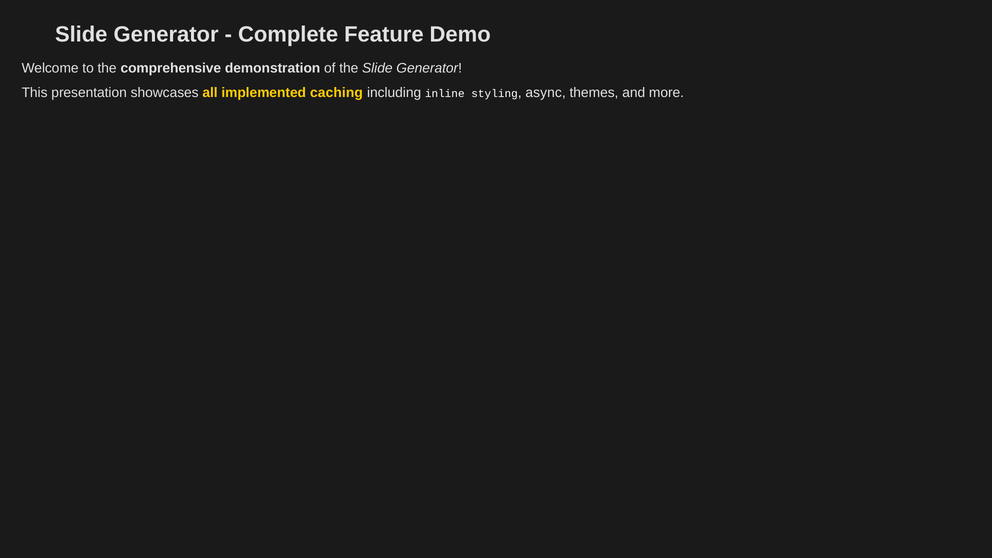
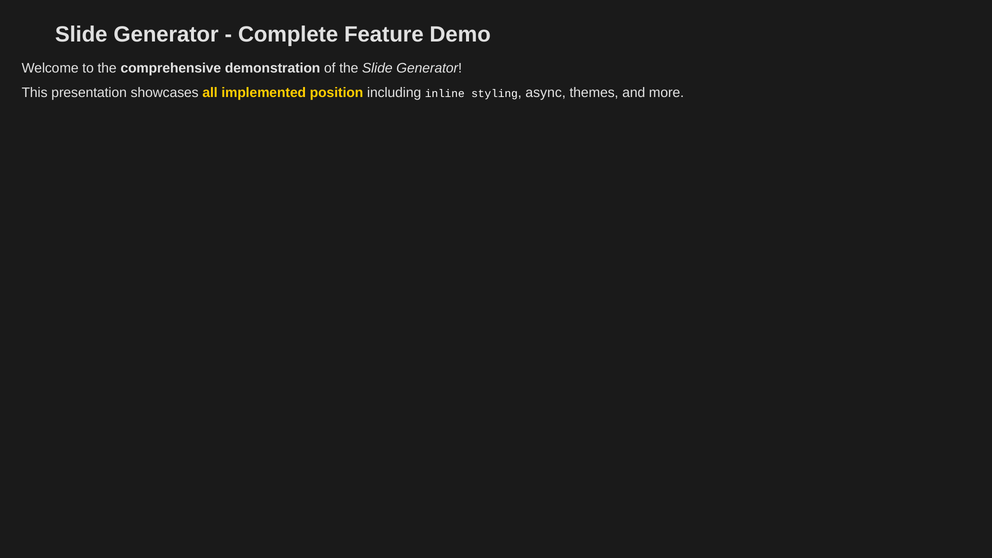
caching: caching -> position
